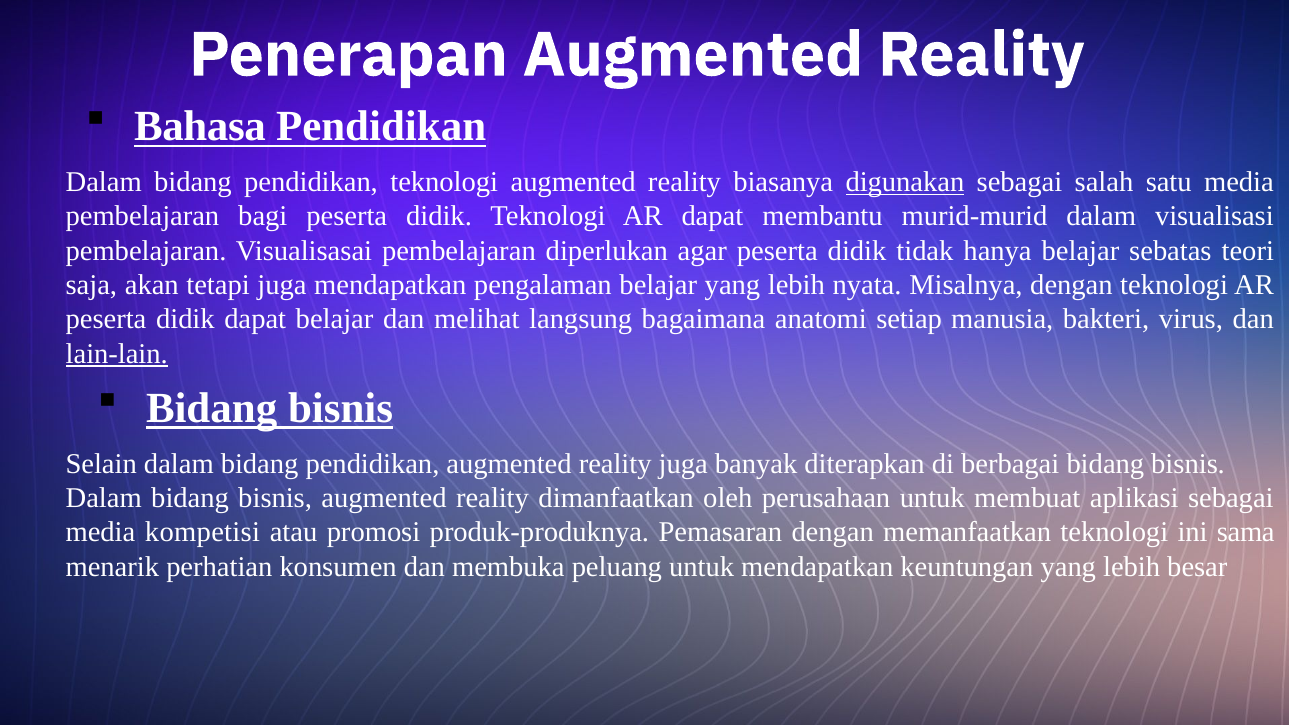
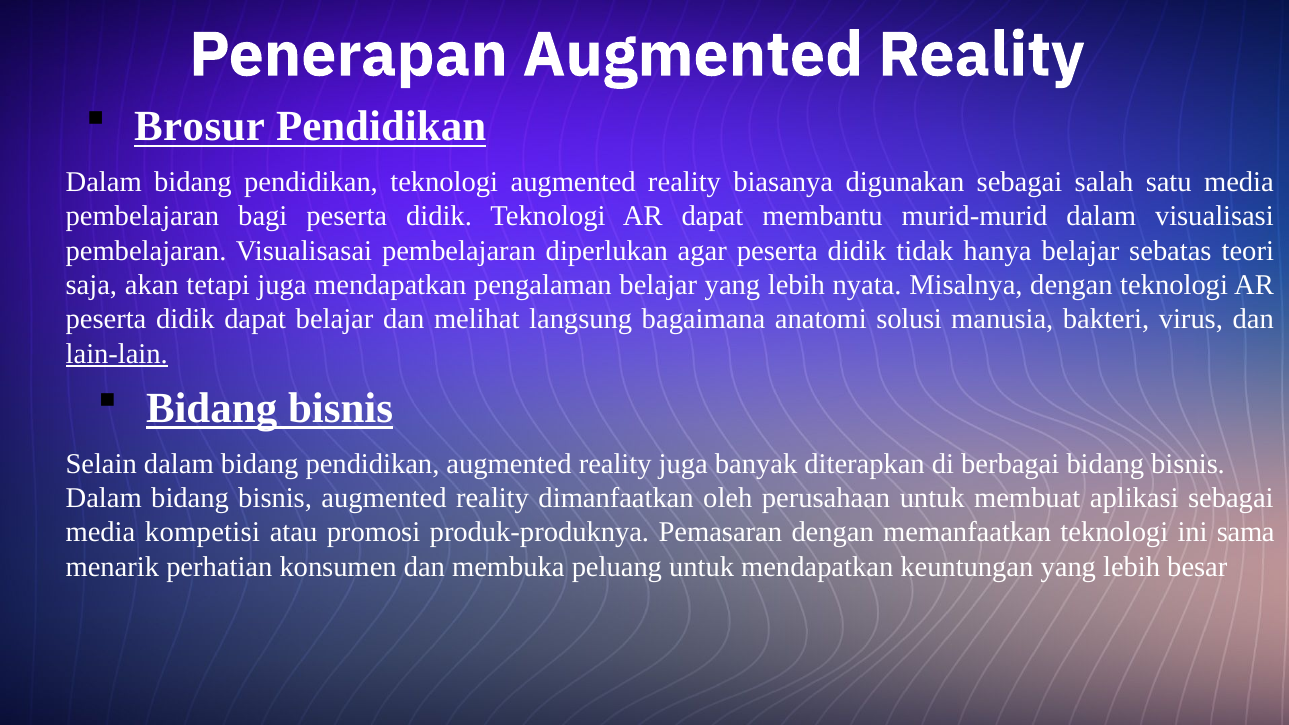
Bahasa: Bahasa -> Brosur
digunakan underline: present -> none
setiap: setiap -> solusi
